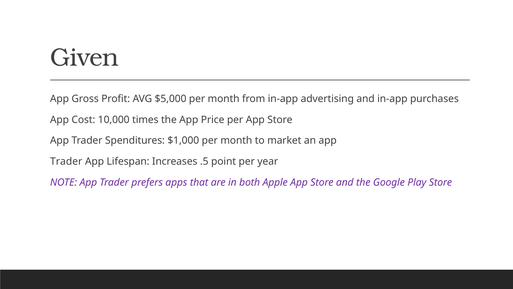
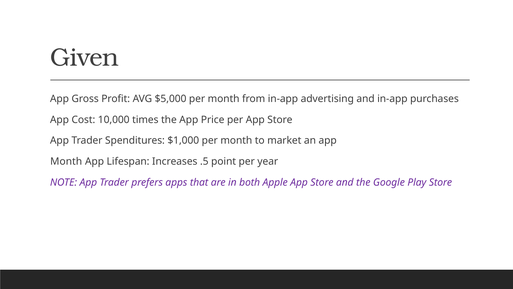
Trader at (66, 161): Trader -> Month
